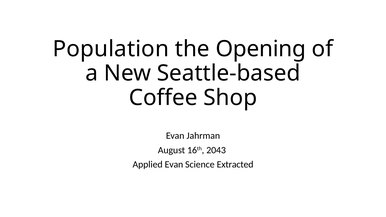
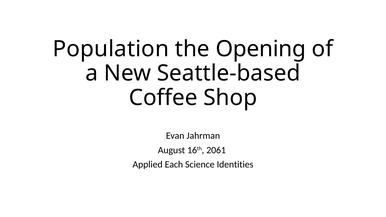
2043: 2043 -> 2061
Applied Evan: Evan -> Each
Extracted: Extracted -> Identities
